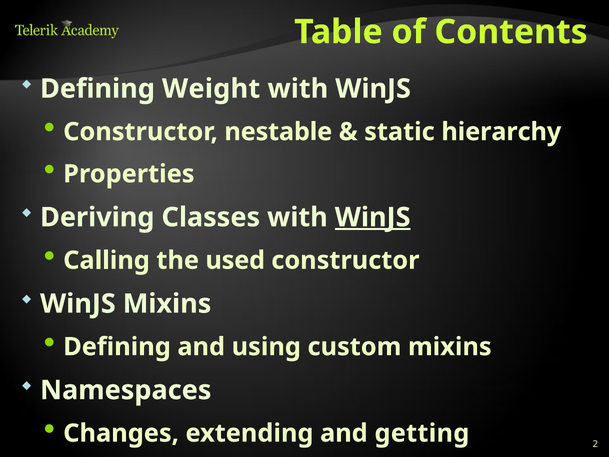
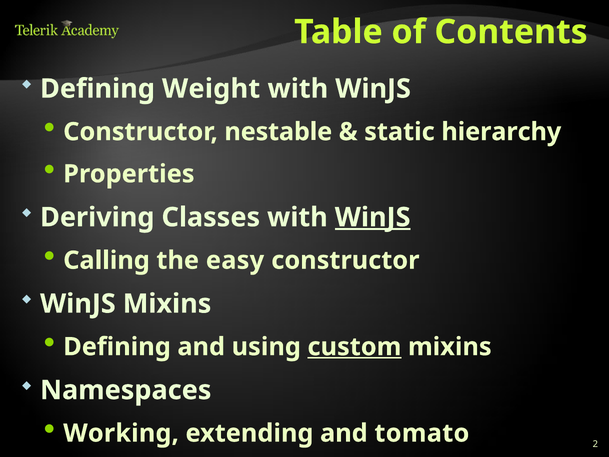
used: used -> easy
custom underline: none -> present
Changes: Changes -> Working
getting: getting -> tomato
